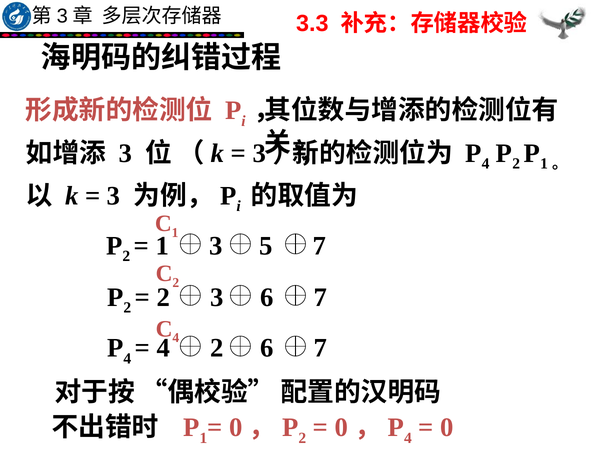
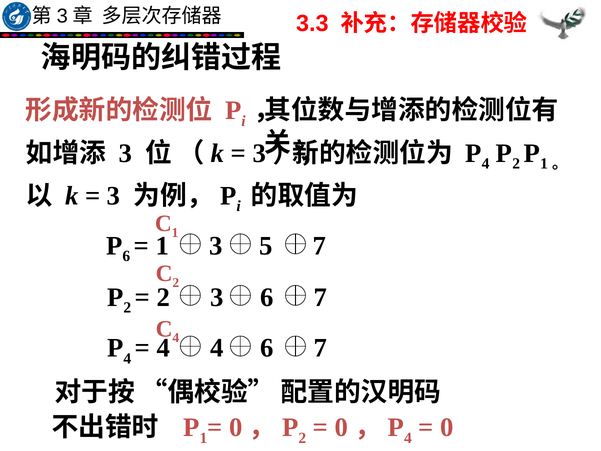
2 at (126, 256): 2 -> 6
4 2: 2 -> 4
